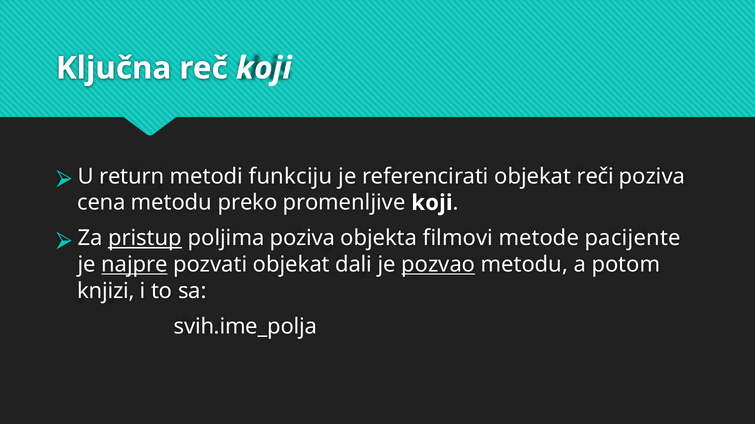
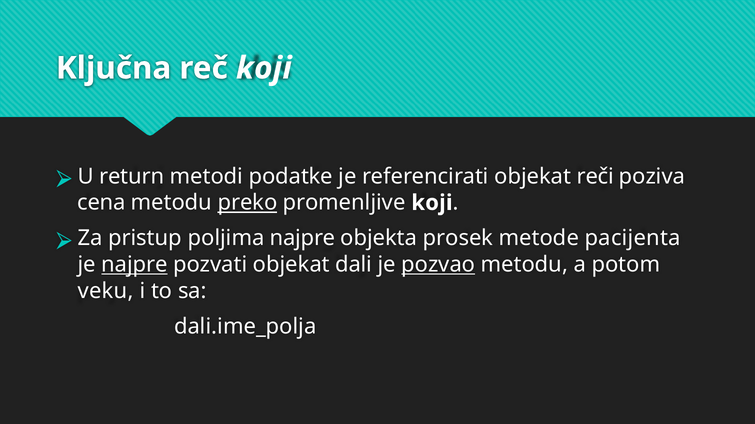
funkciju: funkciju -> podatke
preko underline: none -> present
pristup underline: present -> none
poljima poziva: poziva -> najpre
filmovi: filmovi -> prosek
pacijente: pacijente -> pacijenta
knjizi: knjizi -> veku
svih.ime_polja: svih.ime_polja -> dali.ime_polja
